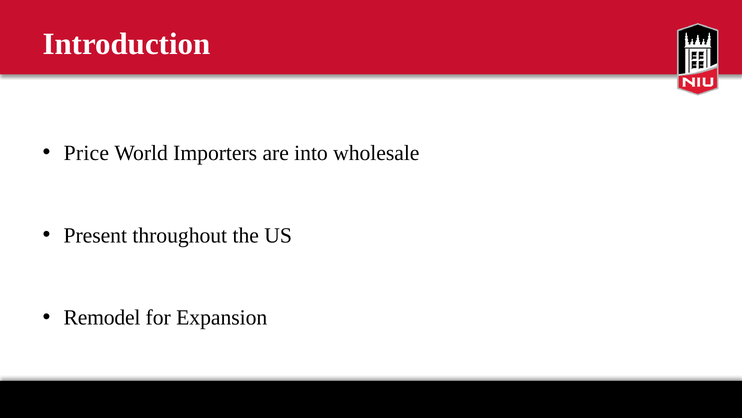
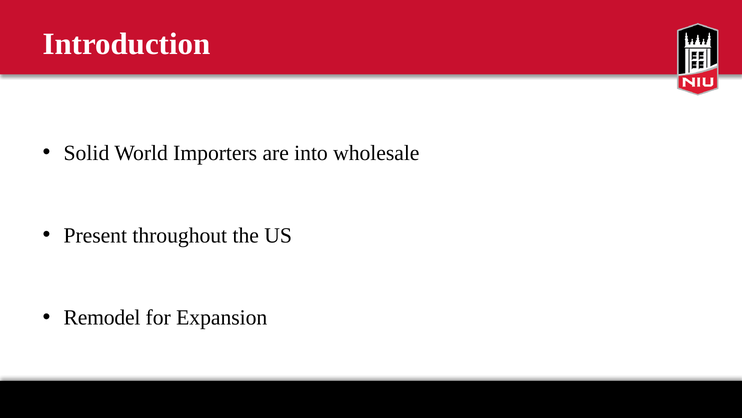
Price: Price -> Solid
